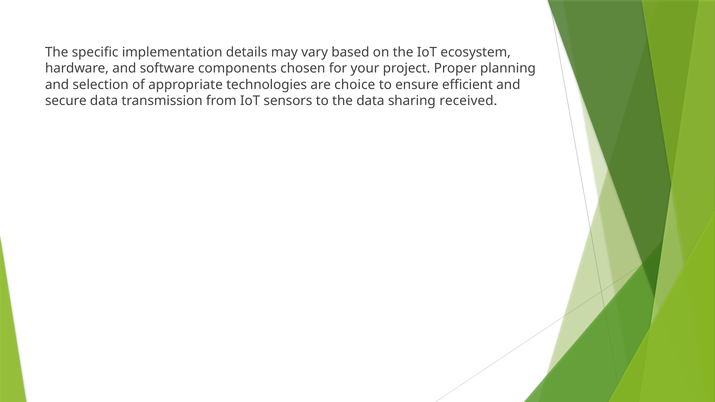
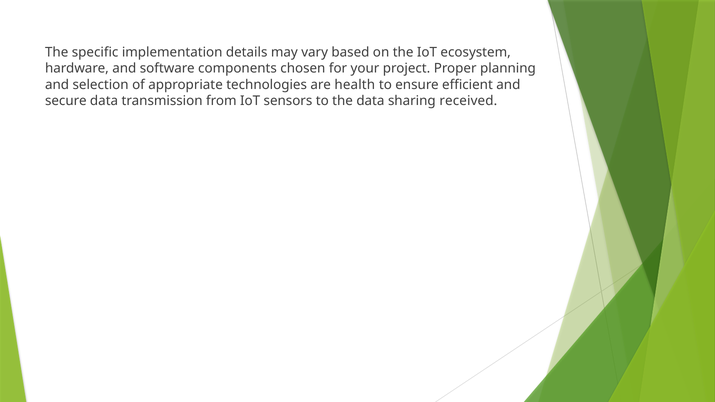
choice: choice -> health
